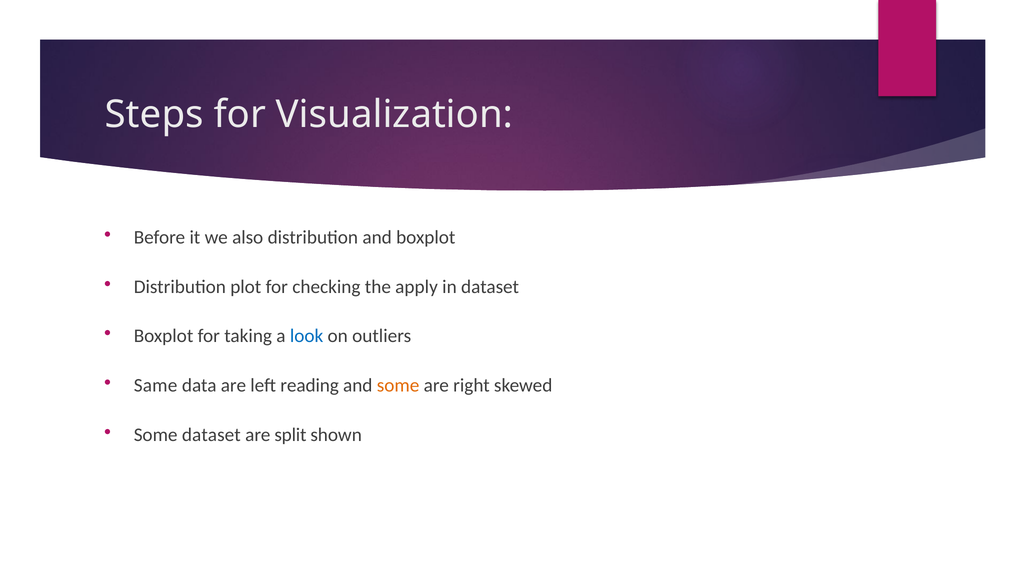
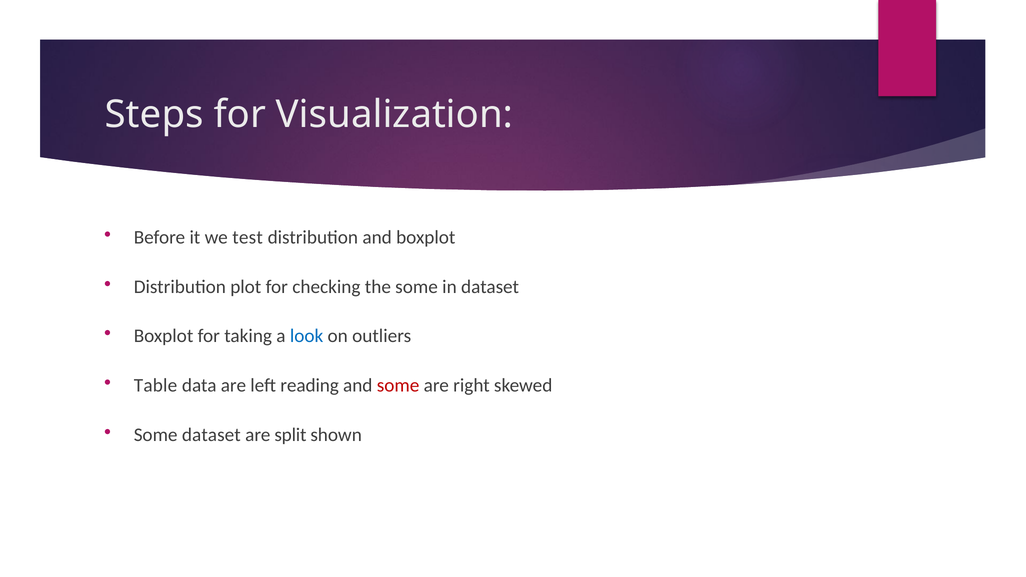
also: also -> test
the apply: apply -> some
Same: Same -> Table
some at (398, 386) colour: orange -> red
